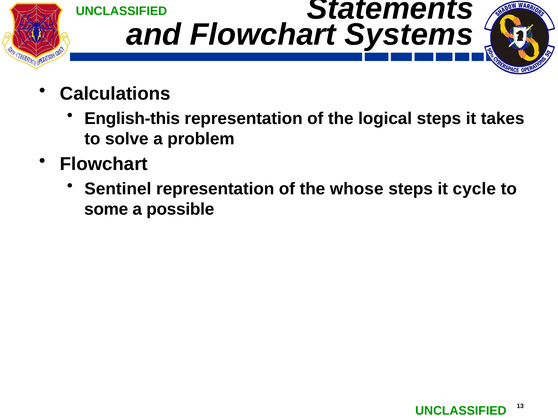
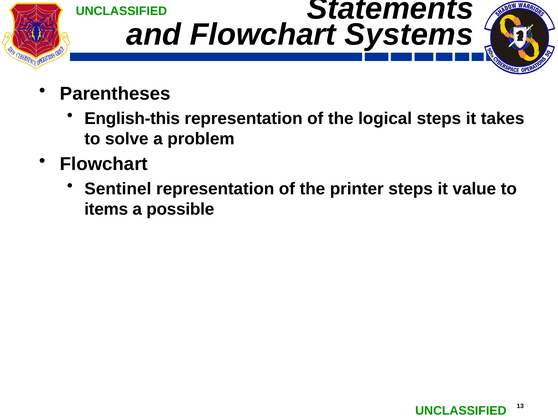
Calculations: Calculations -> Parentheses
whose: whose -> printer
cycle: cycle -> value
some: some -> items
